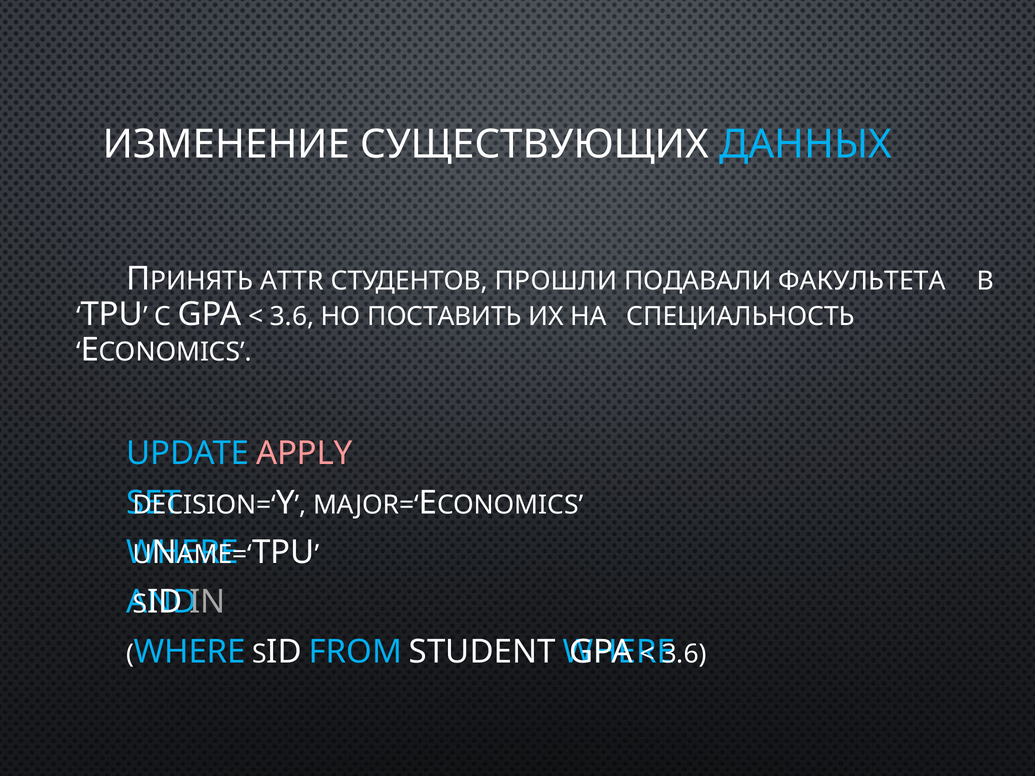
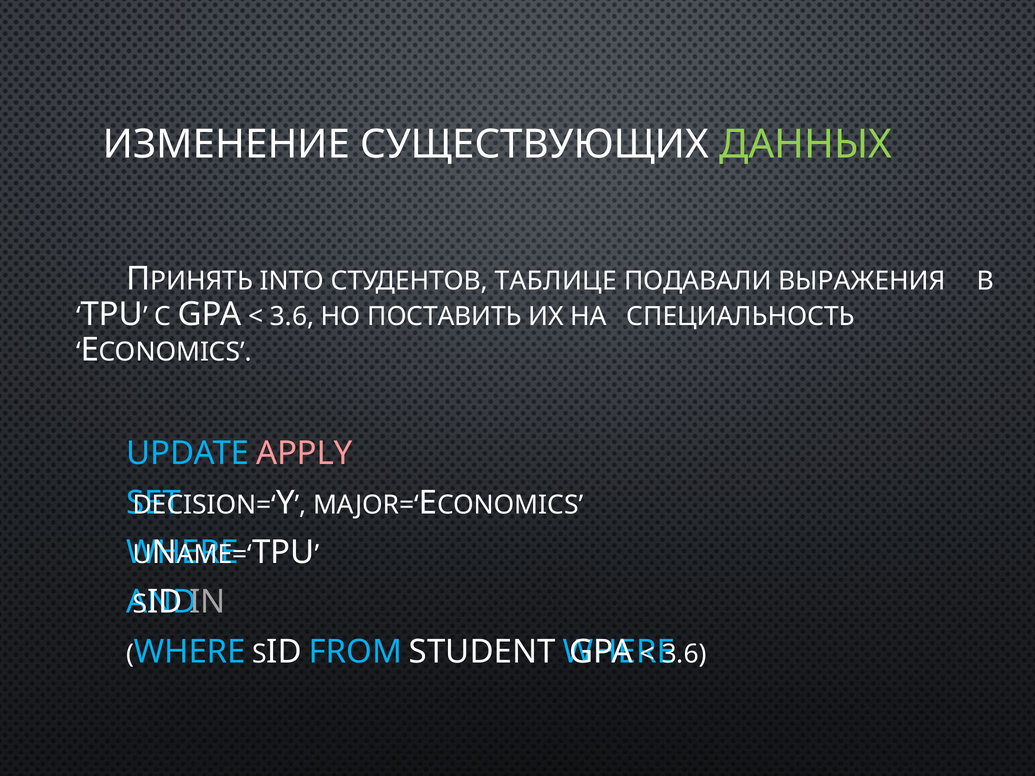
ДАННЫХ colour: light blue -> light green
ATTR: ATTR -> INTO
ПРОШЛИ: ПРОШЛИ -> ТАБЛИЦЕ
ФАКУЛЬТЕТА: ФАКУЛЬТЕТА -> ВЫРАЖЕНИЯ
